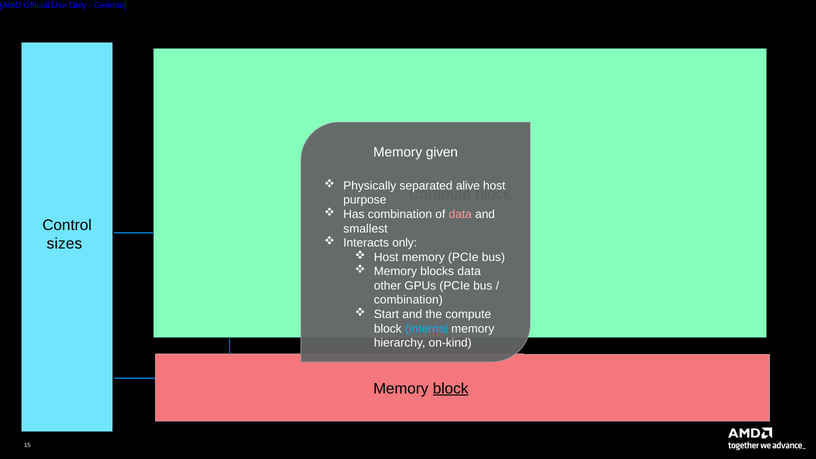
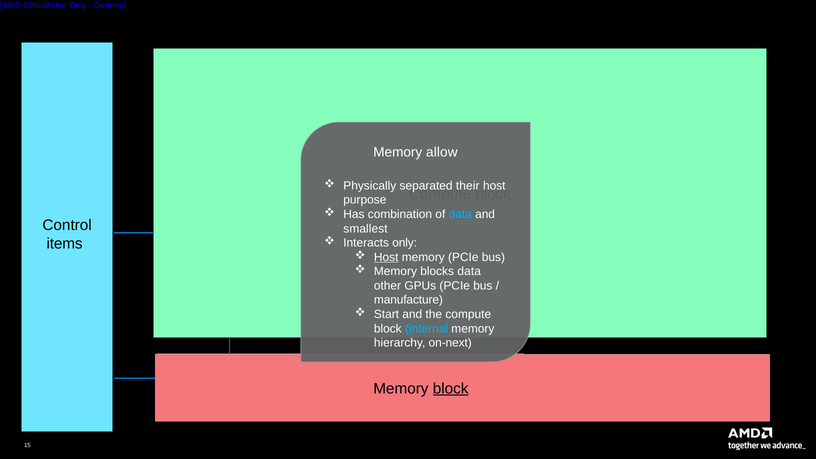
given: given -> allow
alive: alive -> their
data at (460, 214) colour: pink -> light blue
sizes: sizes -> items
Host at (386, 257) underline: none -> present
combination at (408, 300): combination -> manufacture
on-kind: on-kind -> on-next
